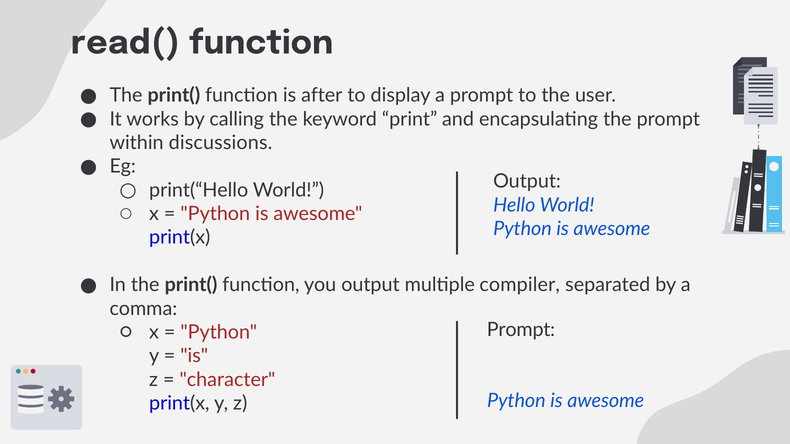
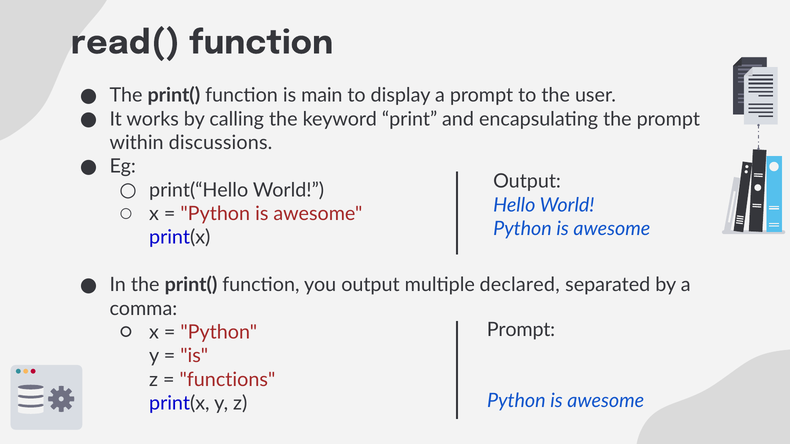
after: after -> main
compiler: compiler -> declared
character: character -> functions
